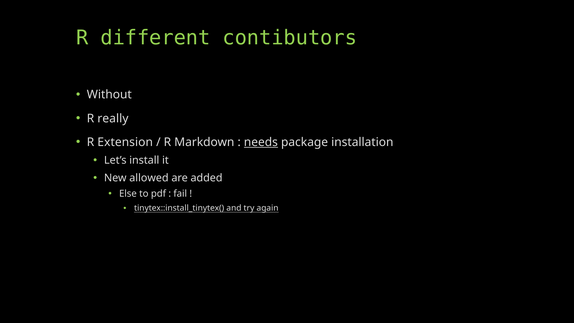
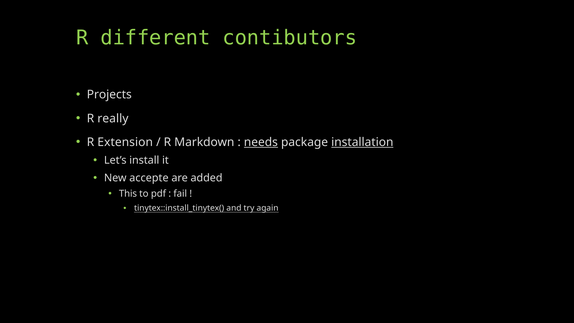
Without: Without -> Projects
installation underline: none -> present
allowed: allowed -> accepte
Else: Else -> This
